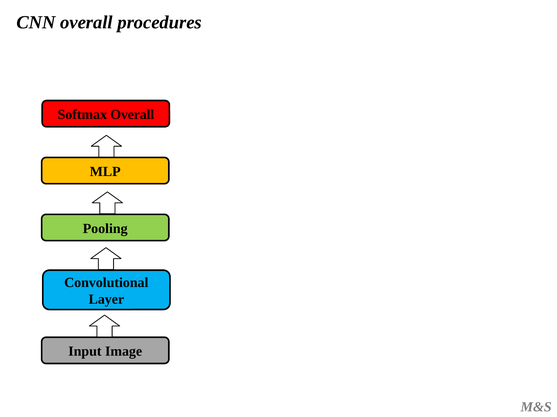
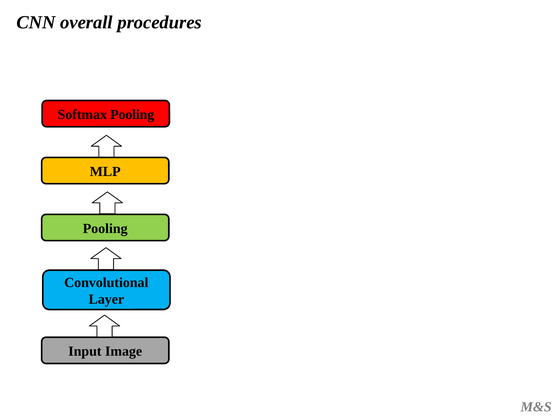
Softmax Overall: Overall -> Pooling
